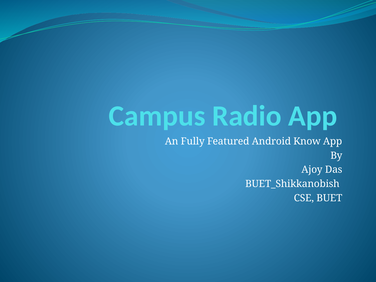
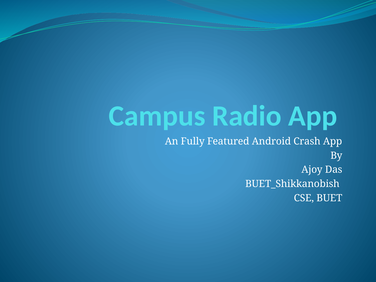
Know: Know -> Crash
